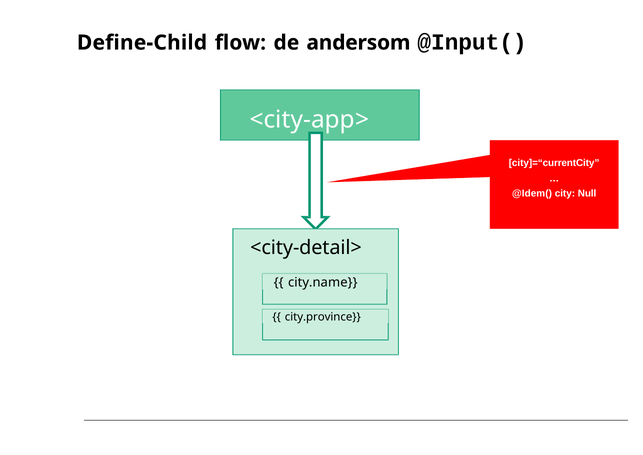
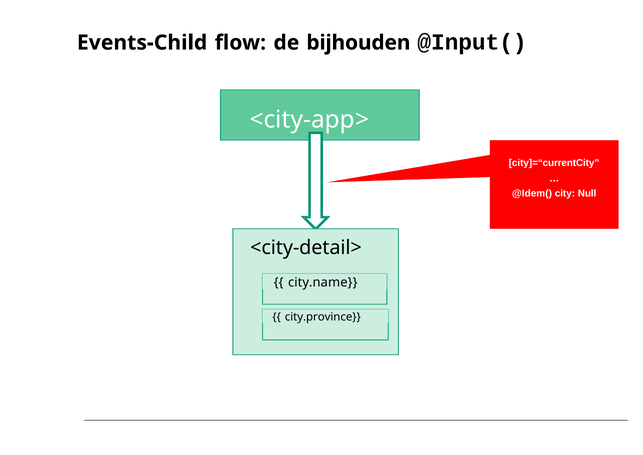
Define-Child: Define-Child -> Events-Child
andersom: andersom -> bijhouden
